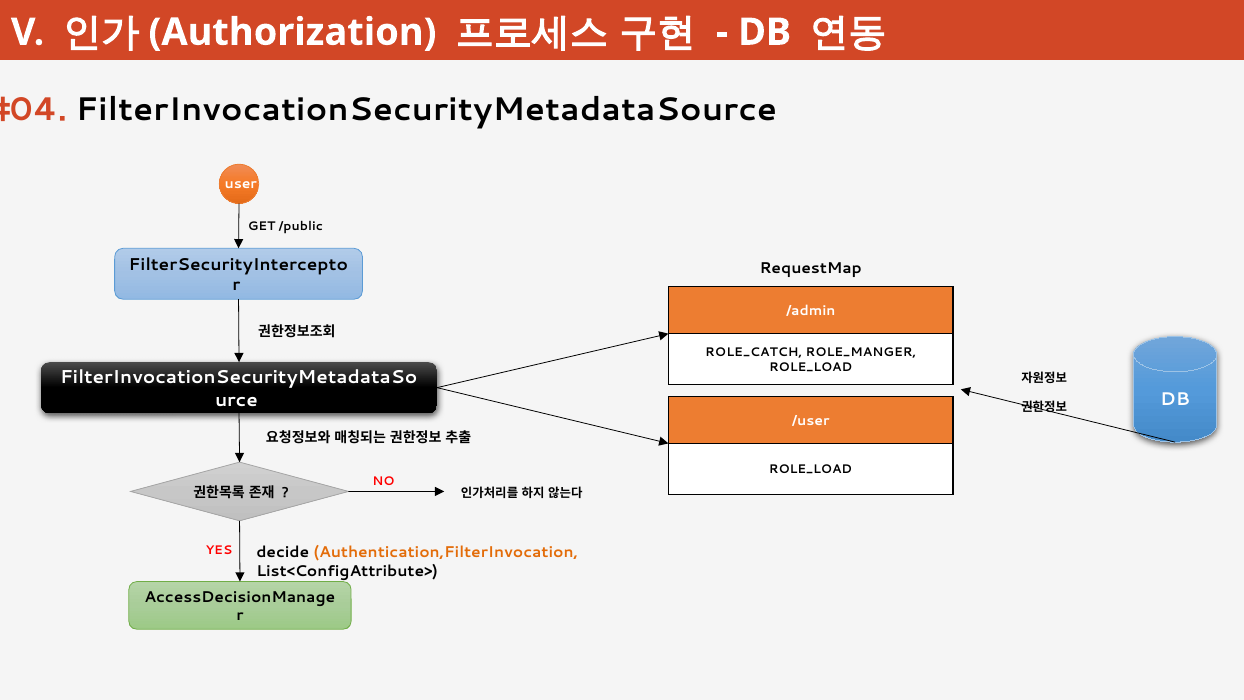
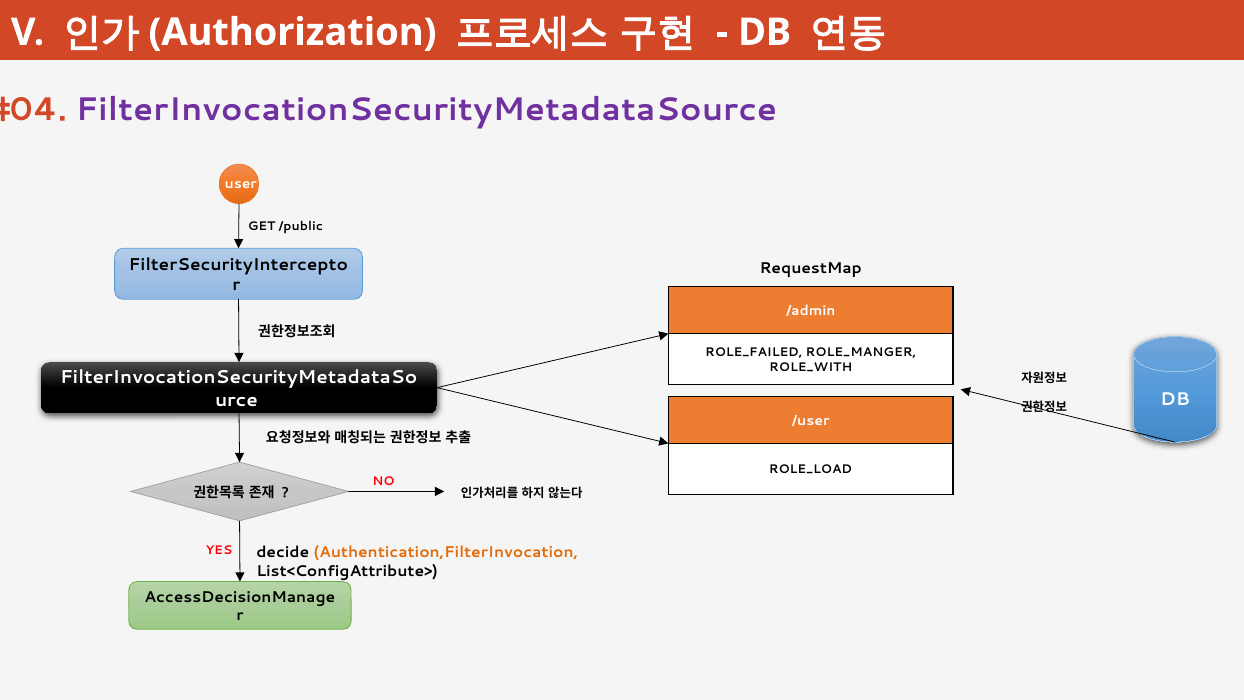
FilterInvocationSecurityMetadataSource colour: black -> purple
ROLE_CATCH: ROLE_CATCH -> ROLE_FAILED
ROLE_LOAD at (811, 367): ROLE_LOAD -> ROLE_WITH
